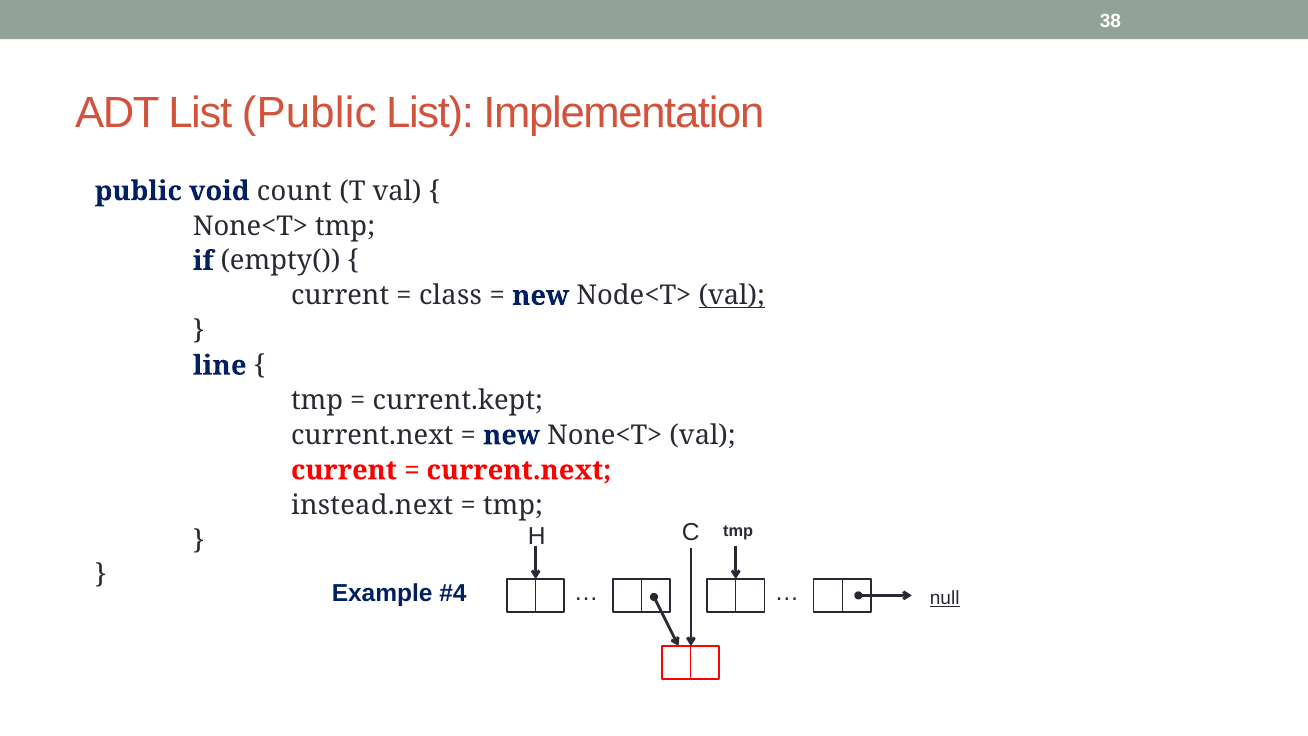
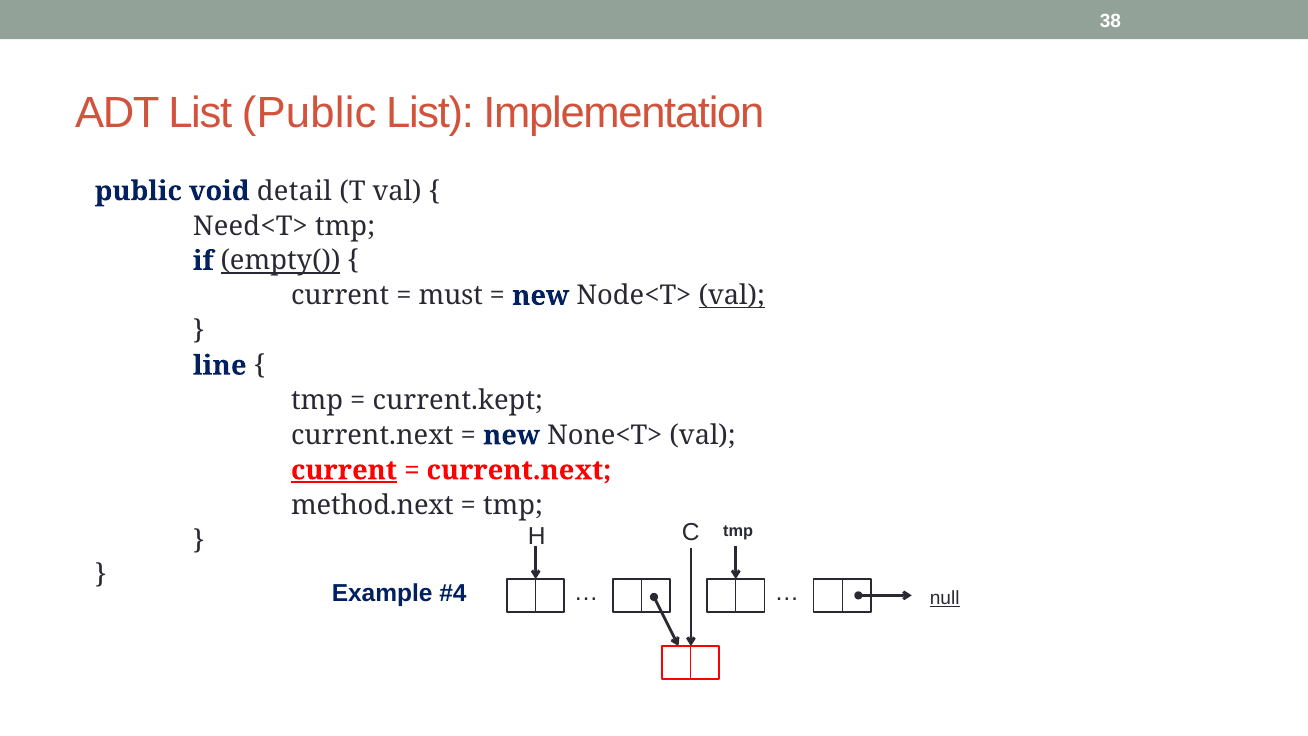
count: count -> detail
None<T> at (251, 226): None<T> -> Need<T>
empty( underline: none -> present
class: class -> must
current at (344, 470) underline: none -> present
instead.next: instead.next -> method.next
